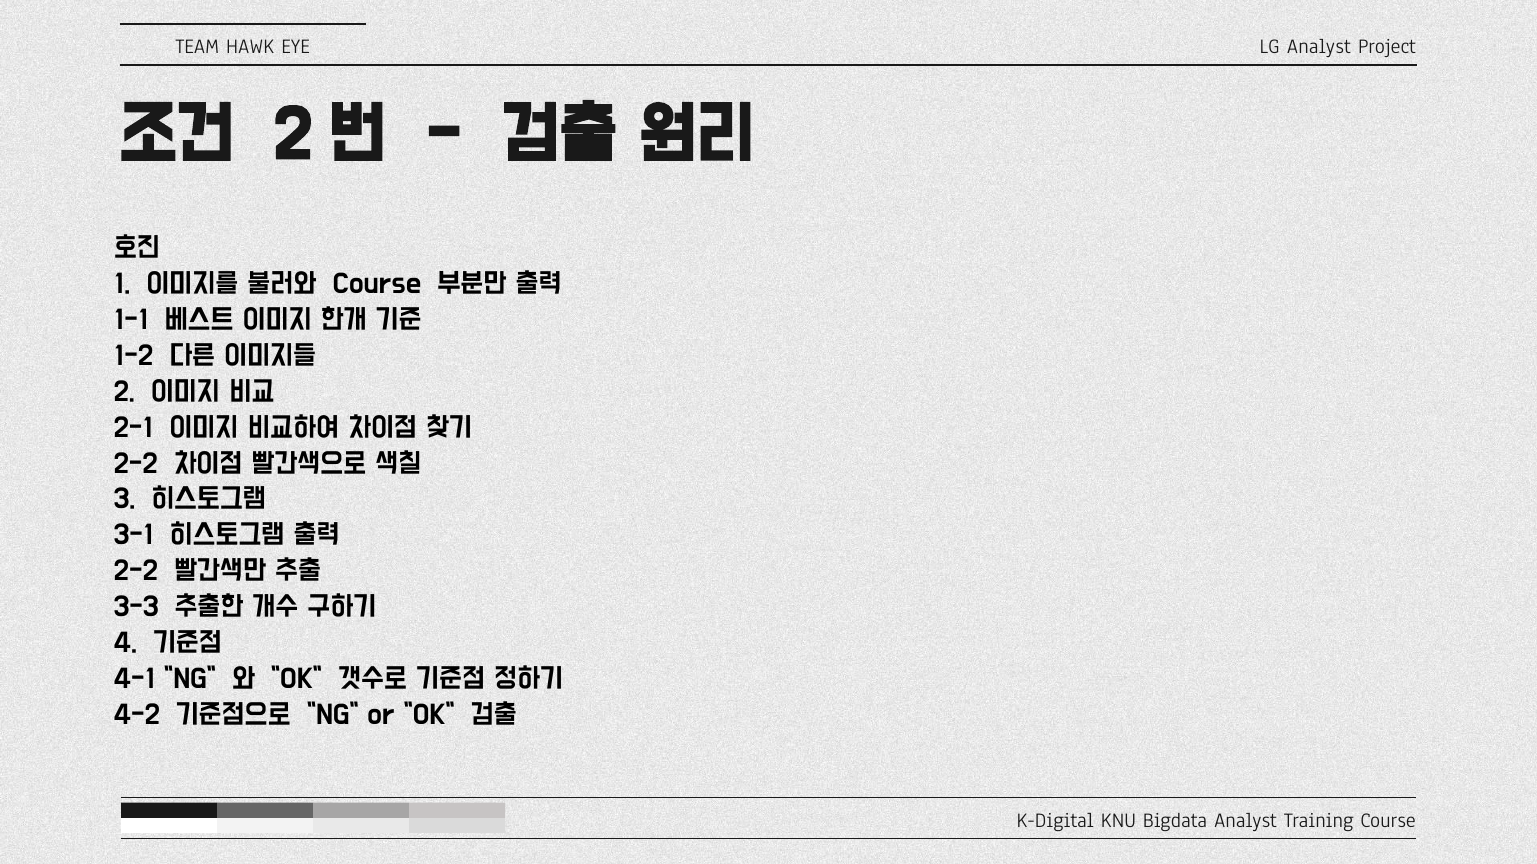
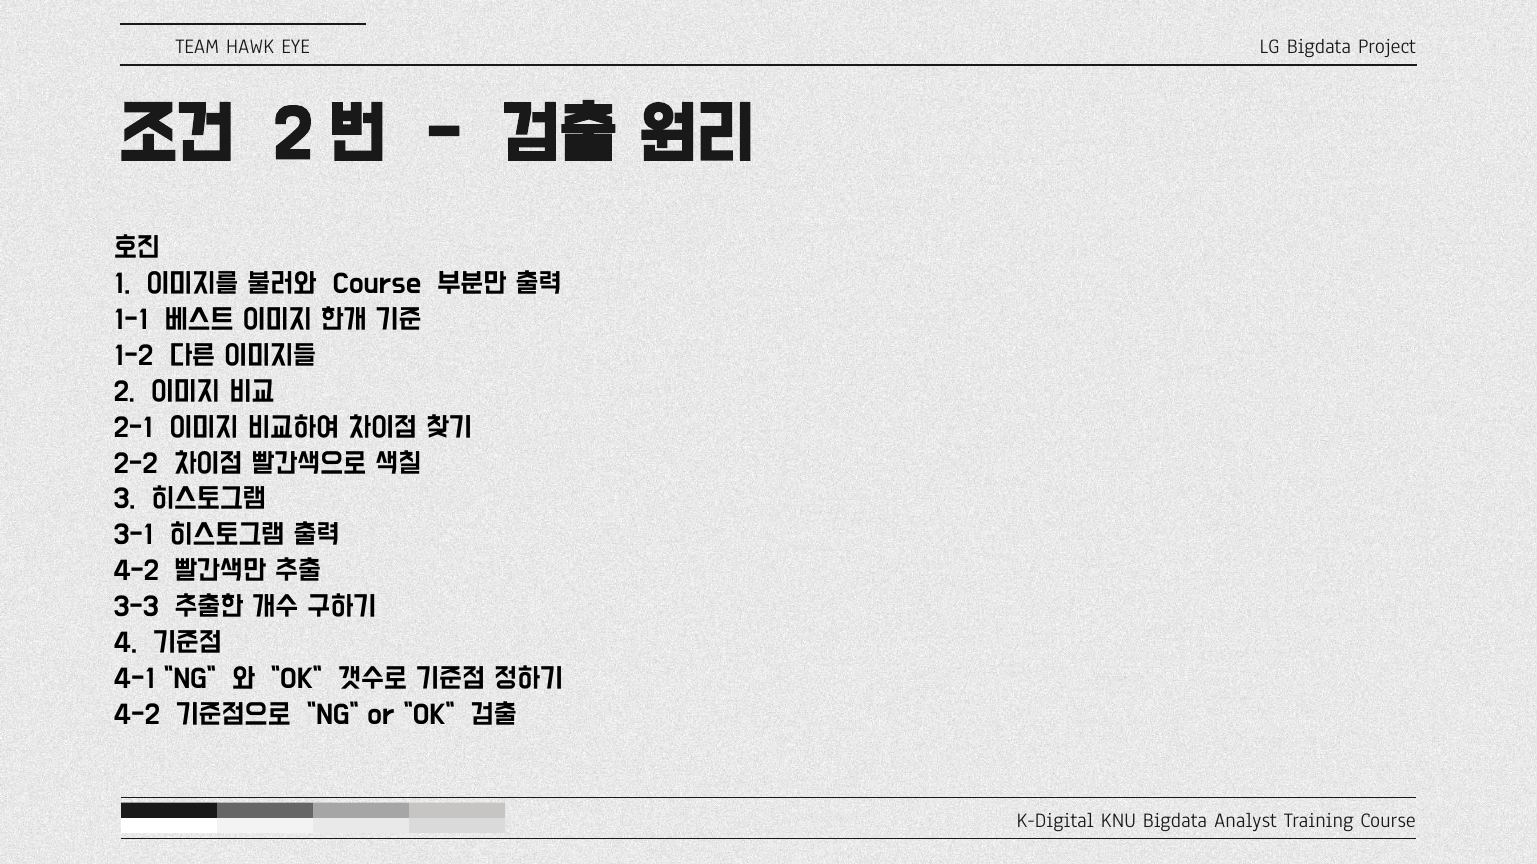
LG Analyst: Analyst -> Bigdata
2-2 at (136, 571): 2-2 -> 4-2
